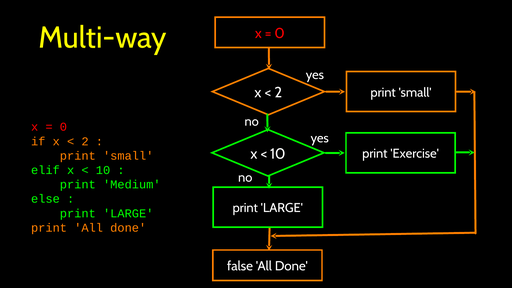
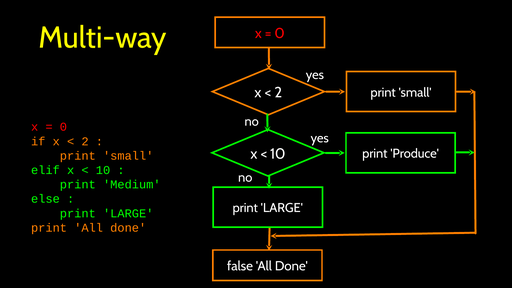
Exercise: Exercise -> Produce
